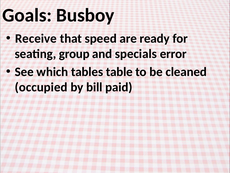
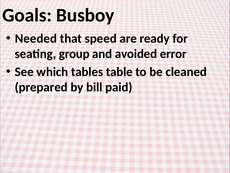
Receive: Receive -> Needed
specials: specials -> avoided
occupied: occupied -> prepared
